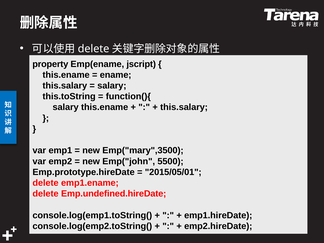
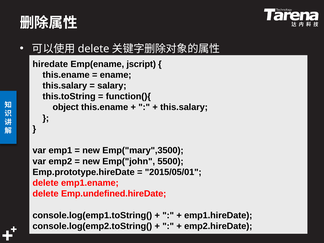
property: property -> hiredate
salary at (66, 107): salary -> object
